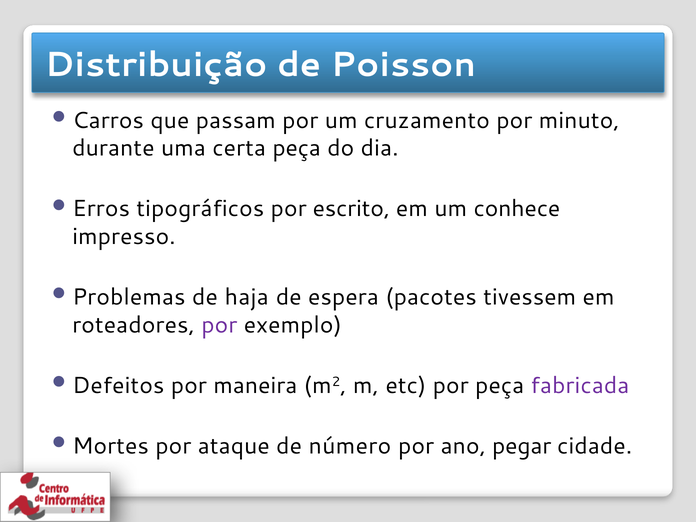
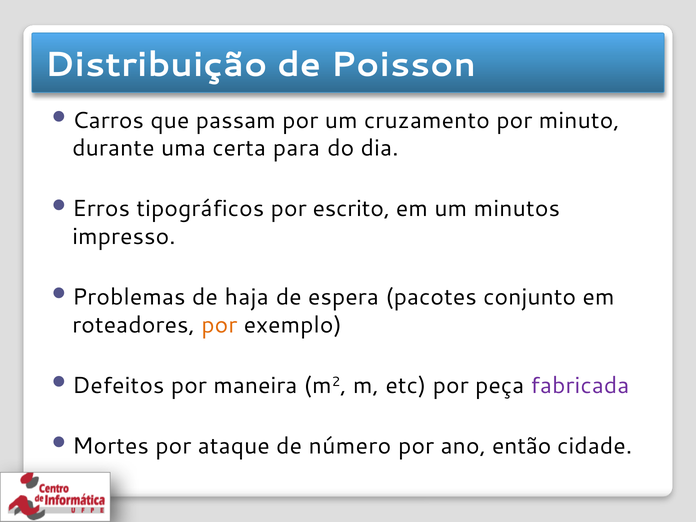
certa peça: peça -> para
conhece: conhece -> minutos
tivessem: tivessem -> conjunto
por at (219, 325) colour: purple -> orange
pegar: pegar -> então
